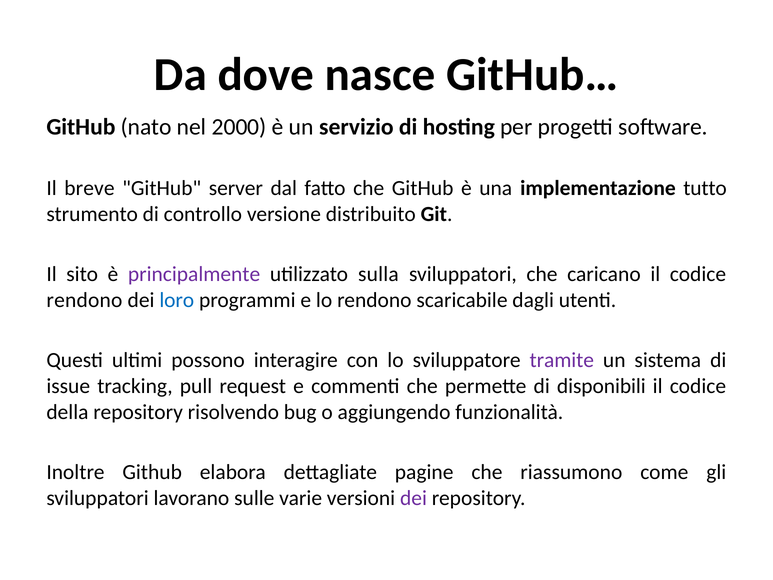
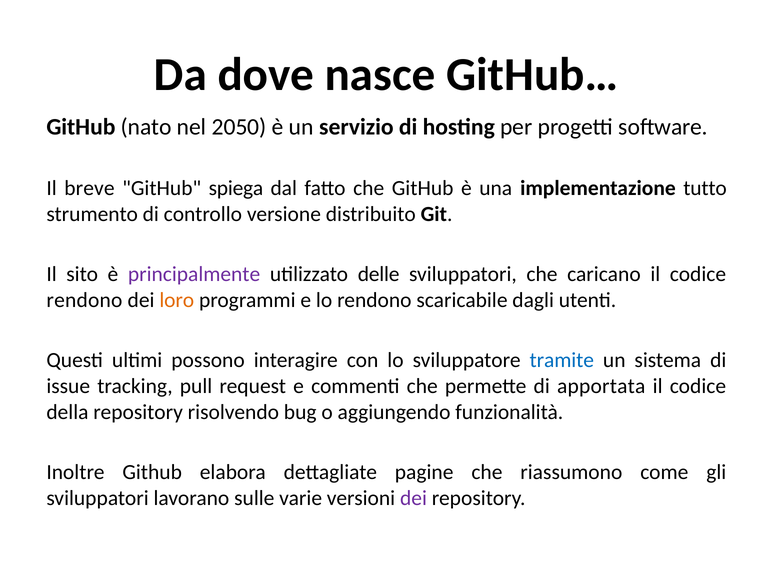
2000: 2000 -> 2050
server: server -> spiega
sulla: sulla -> delle
loro colour: blue -> orange
tramite colour: purple -> blue
disponibili: disponibili -> apportata
